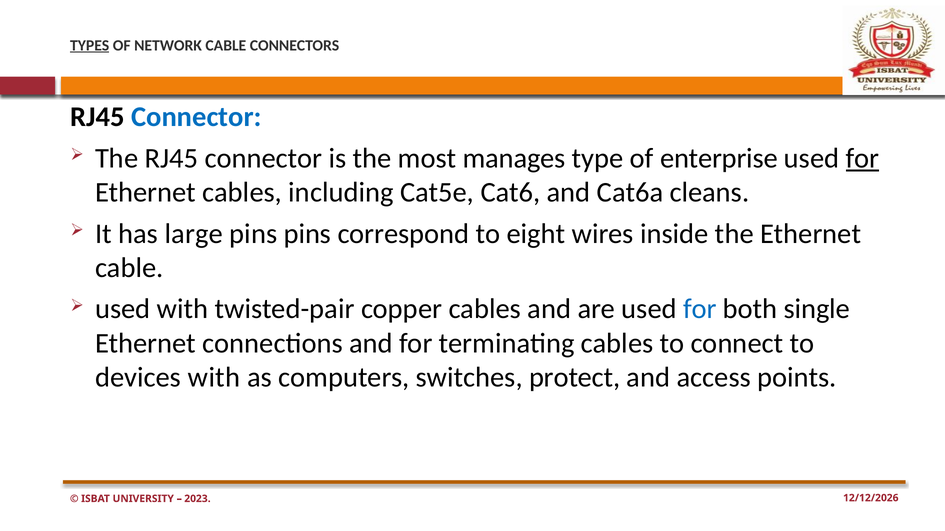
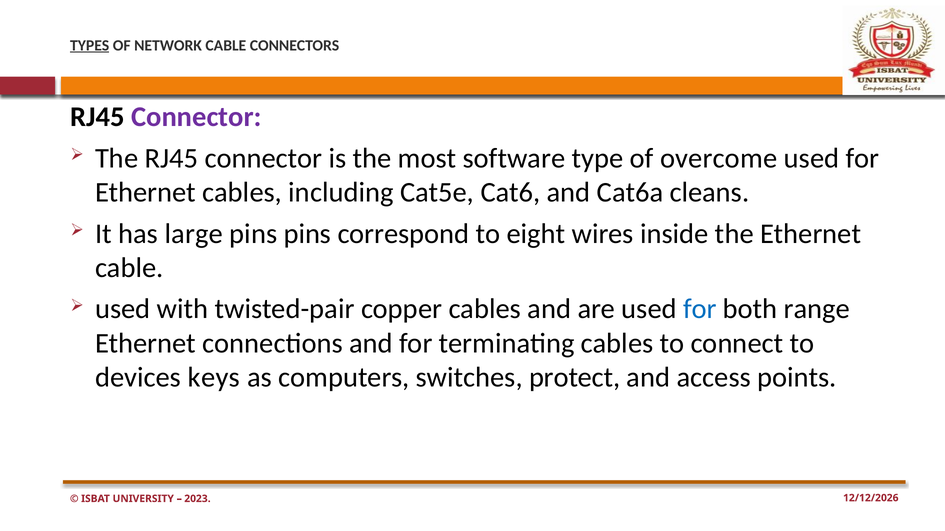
Connector at (196, 117) colour: blue -> purple
manages: manages -> software
enterprise: enterprise -> overcome
for at (862, 158) underline: present -> none
single: single -> range
devices with: with -> keys
